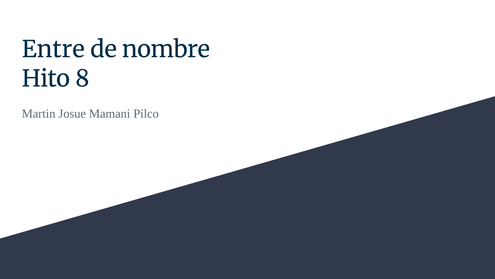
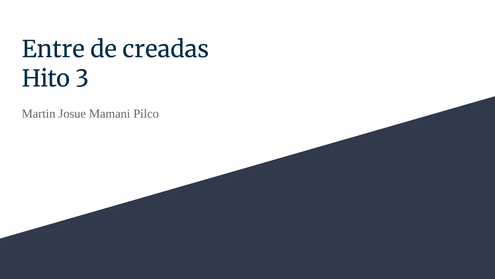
nombre: nombre -> creadas
8: 8 -> 3
